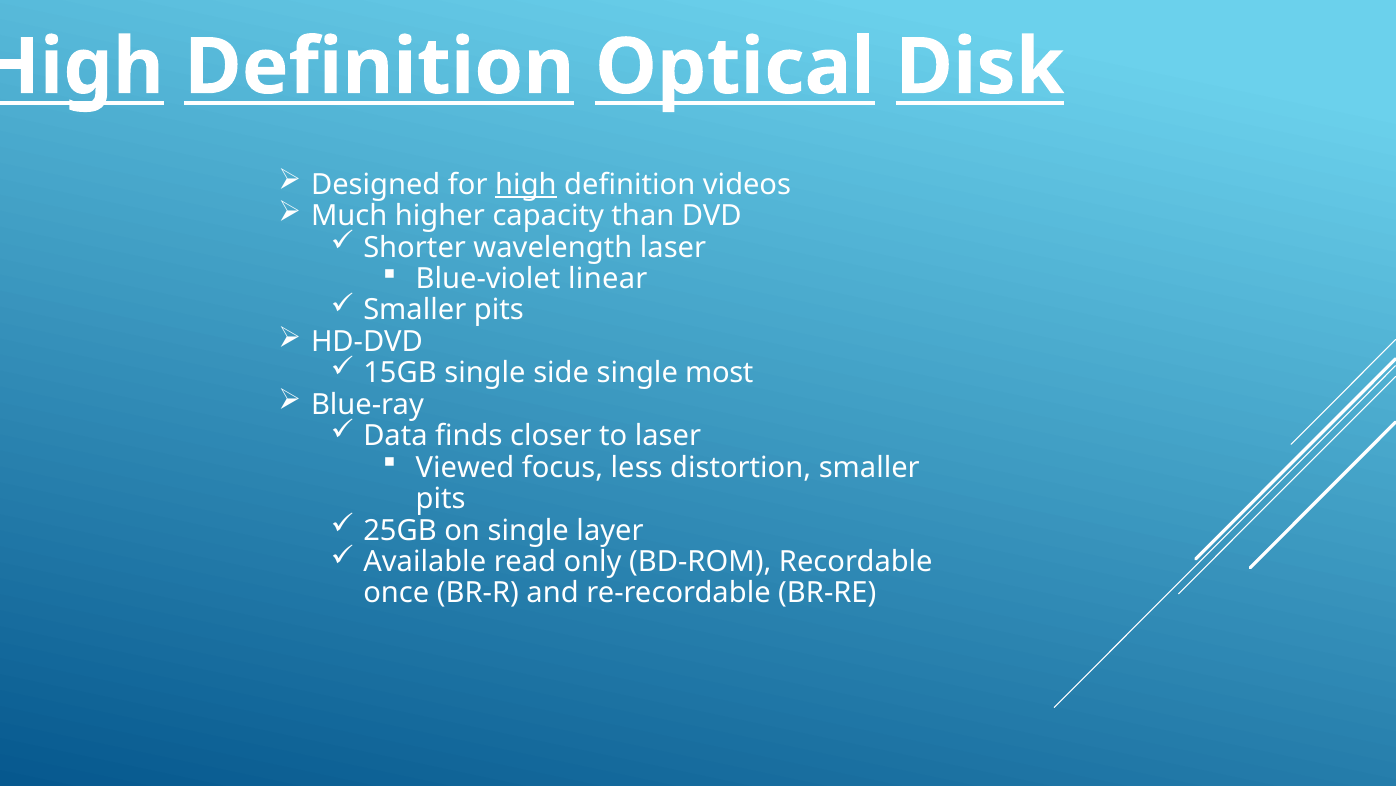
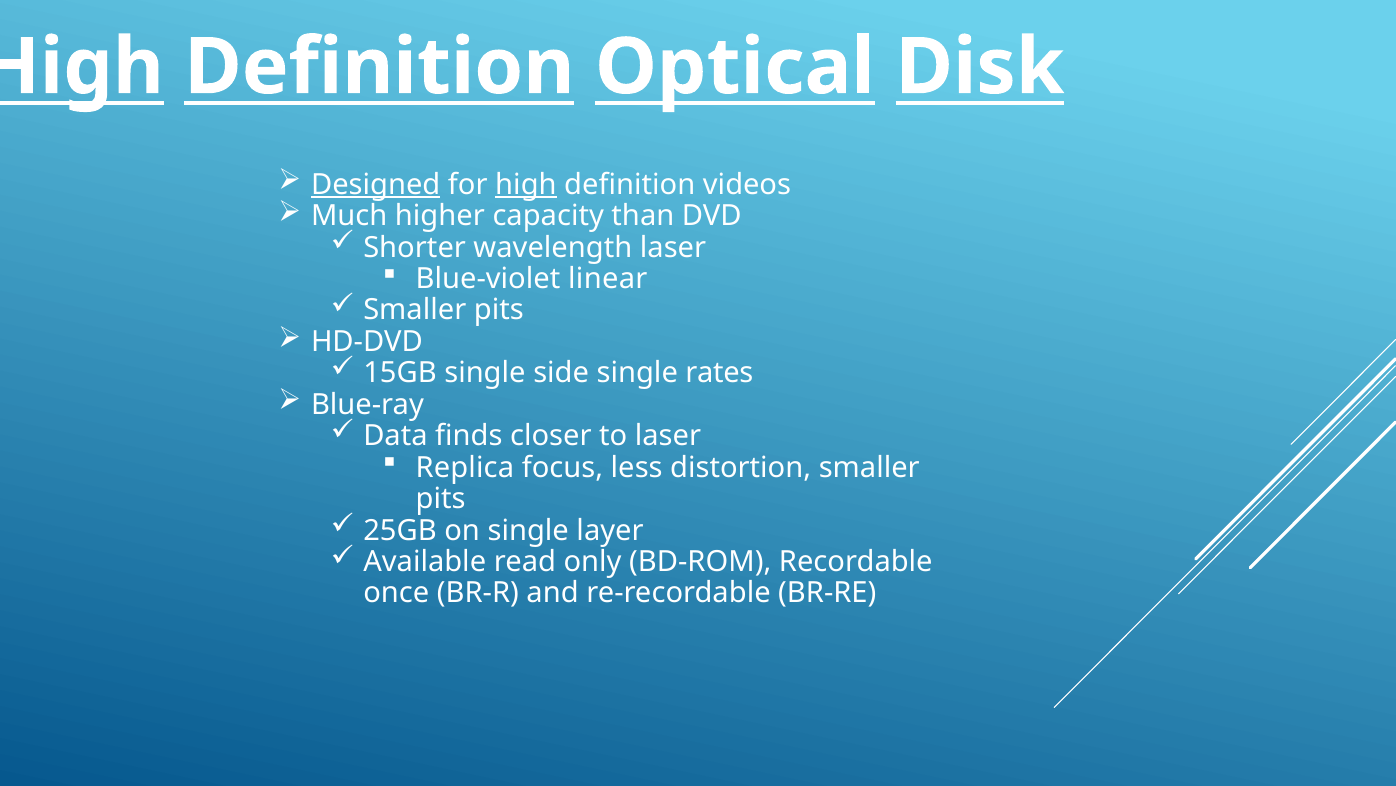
Designed underline: none -> present
most: most -> rates
Viewed: Viewed -> Replica
